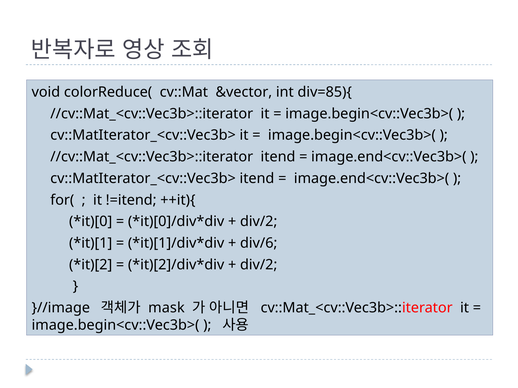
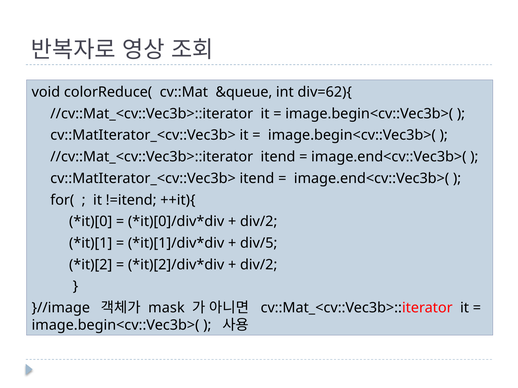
&vector: &vector -> &queue
div=85){: div=85){ -> div=62){
div/6: div/6 -> div/5
